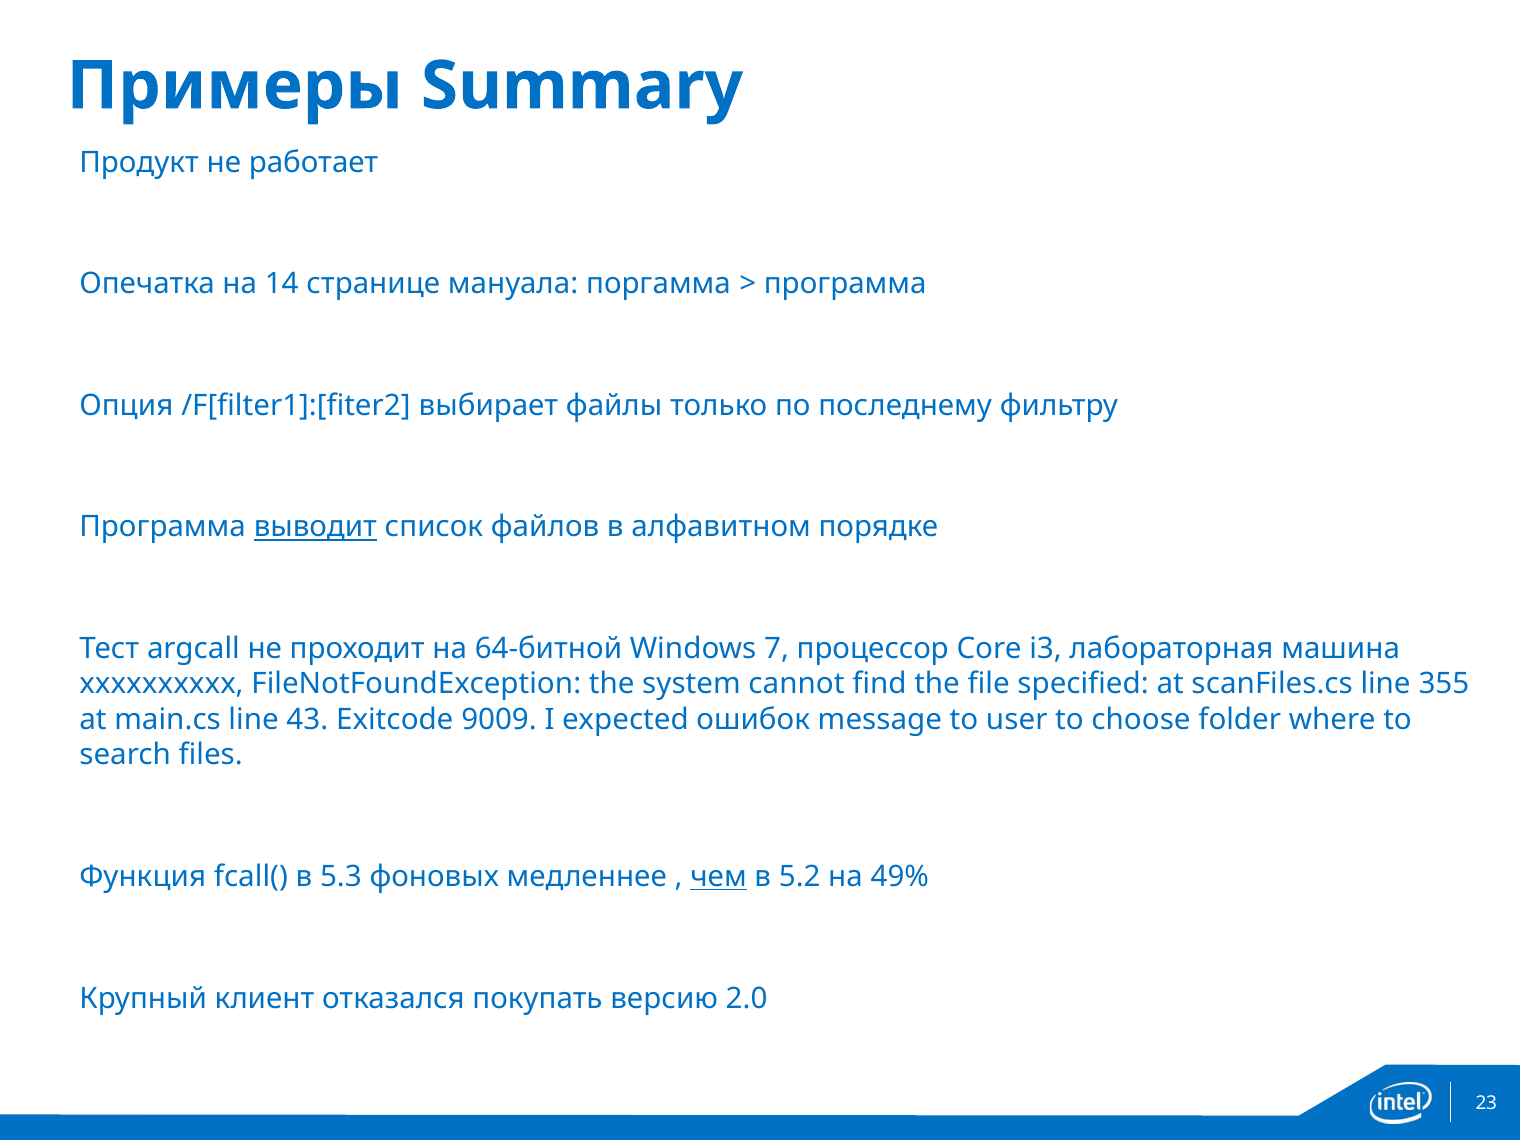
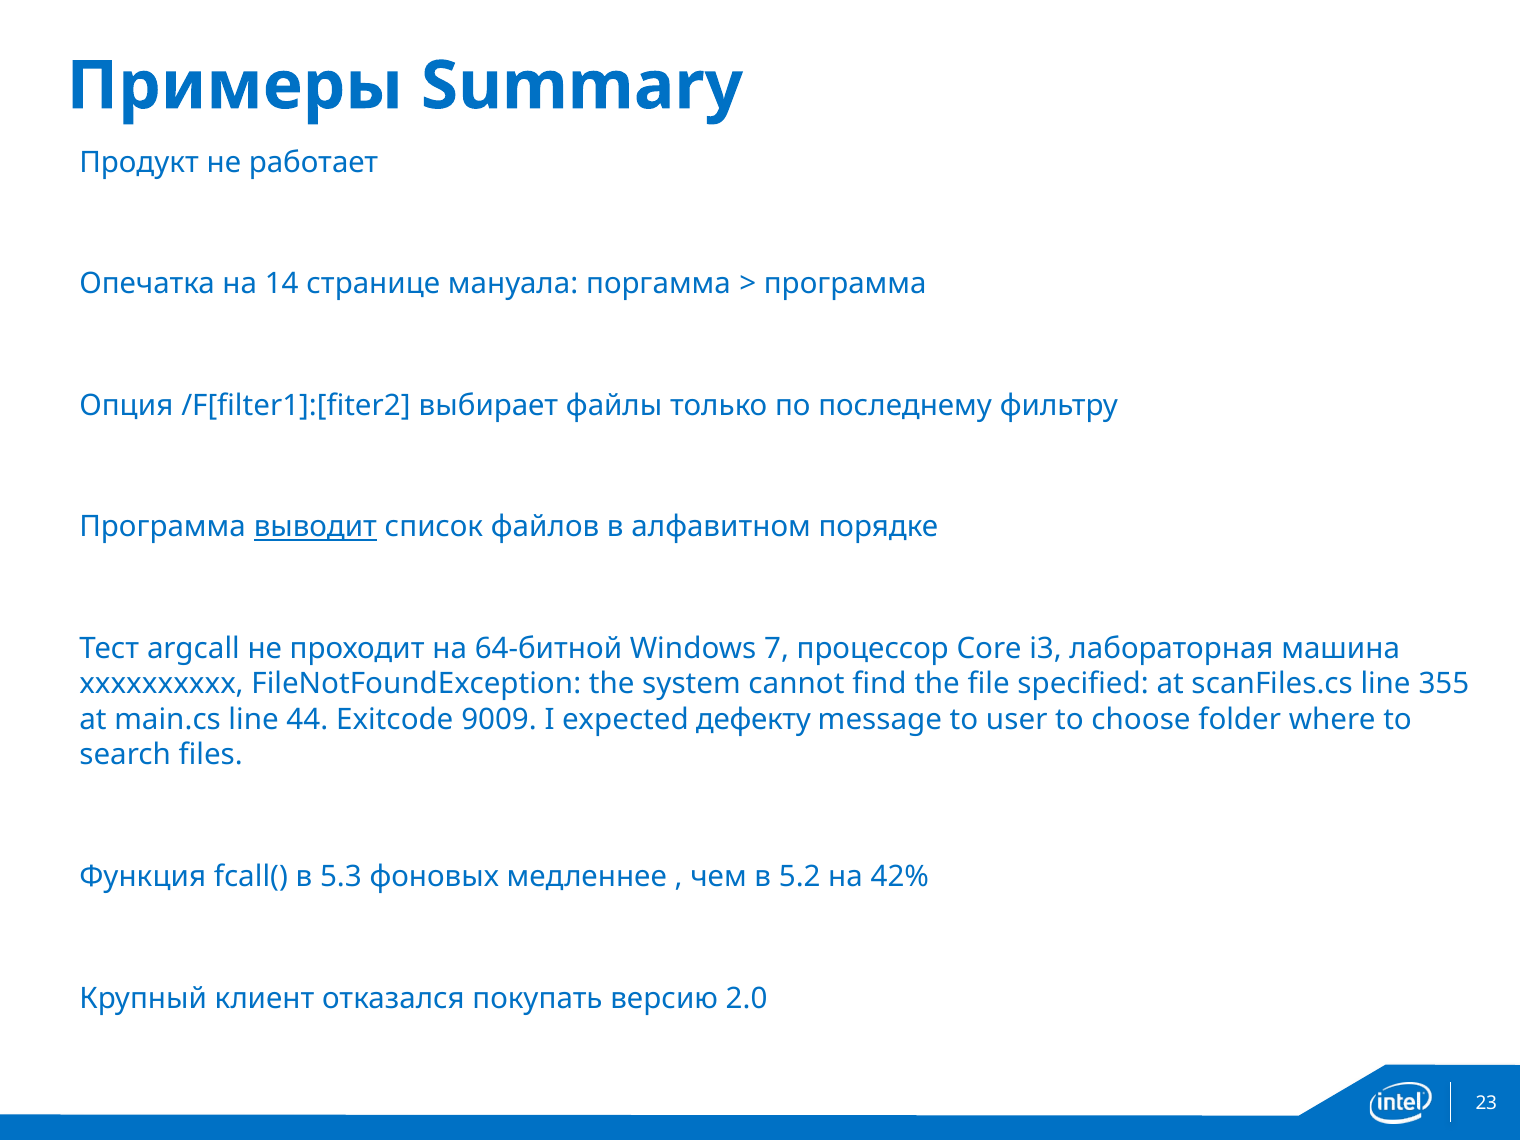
43: 43 -> 44
ошибок: ошибок -> дефекту
чем underline: present -> none
49%: 49% -> 42%
